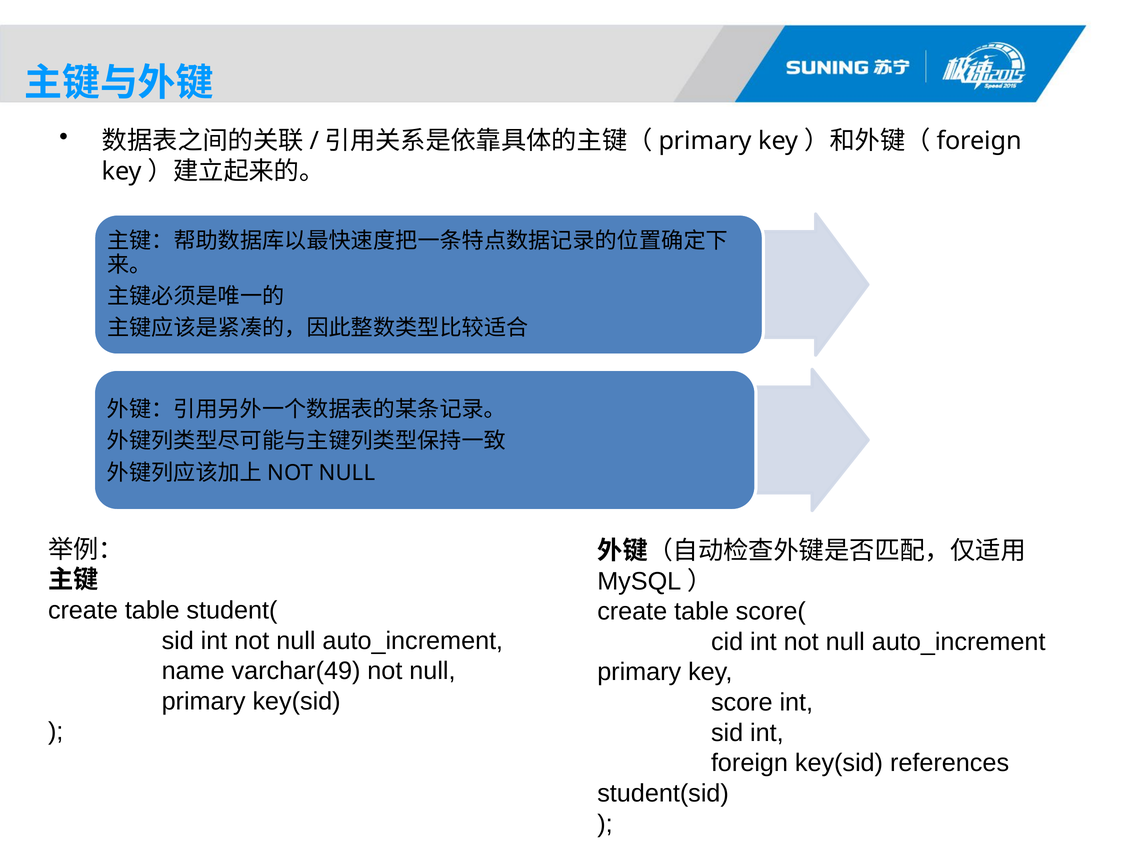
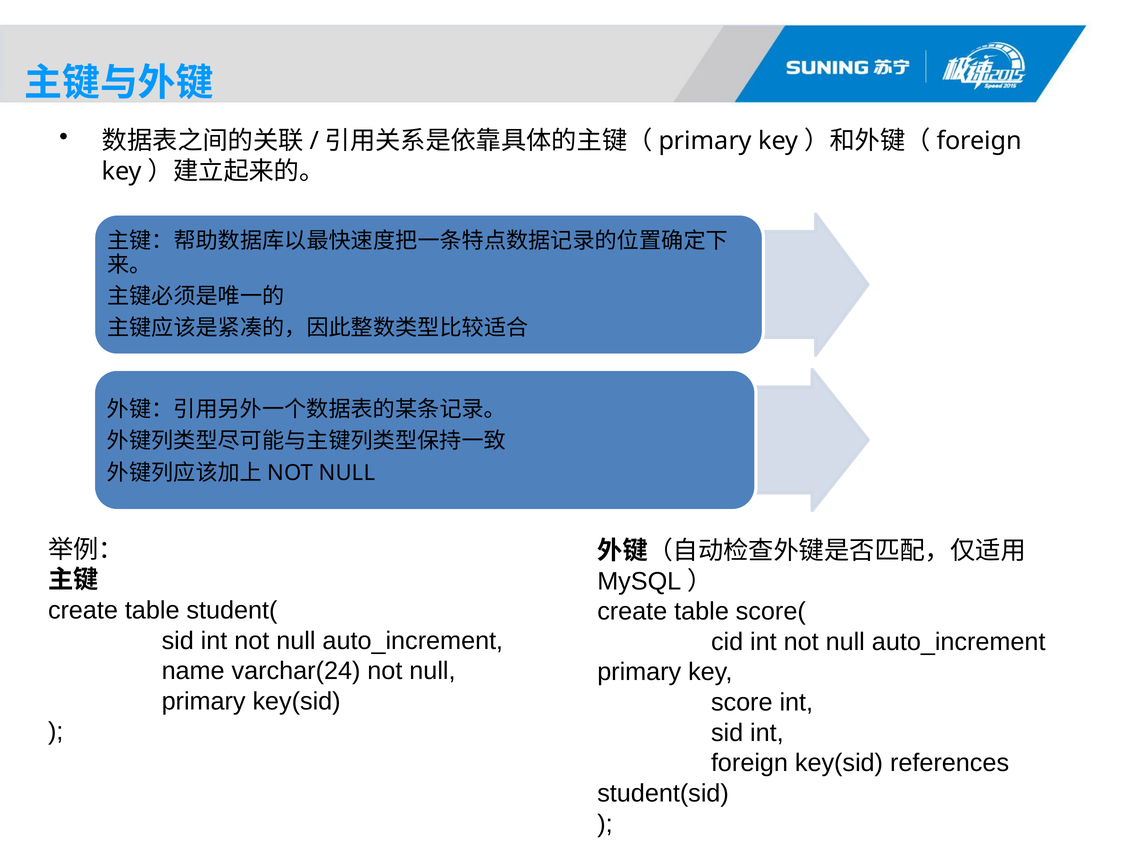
varchar(49: varchar(49 -> varchar(24
